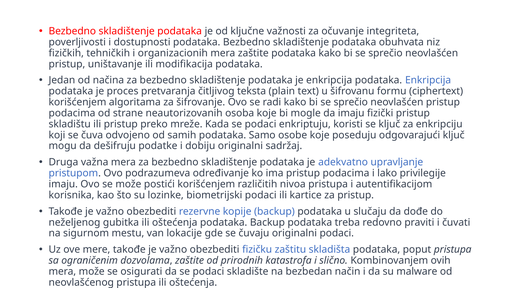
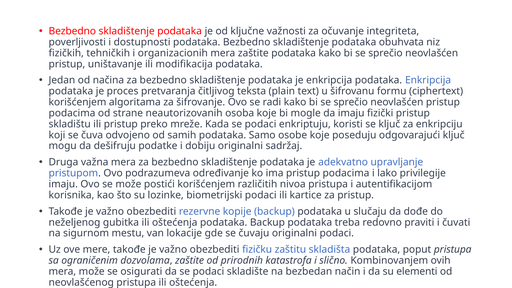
malware: malware -> elementi
